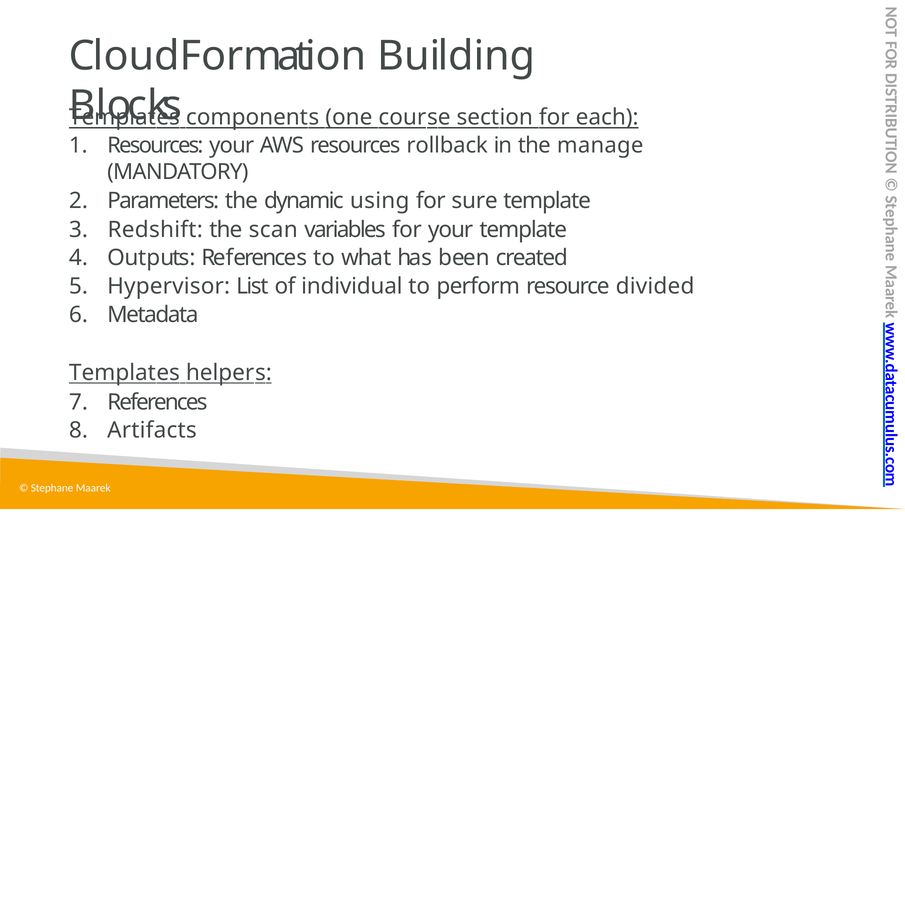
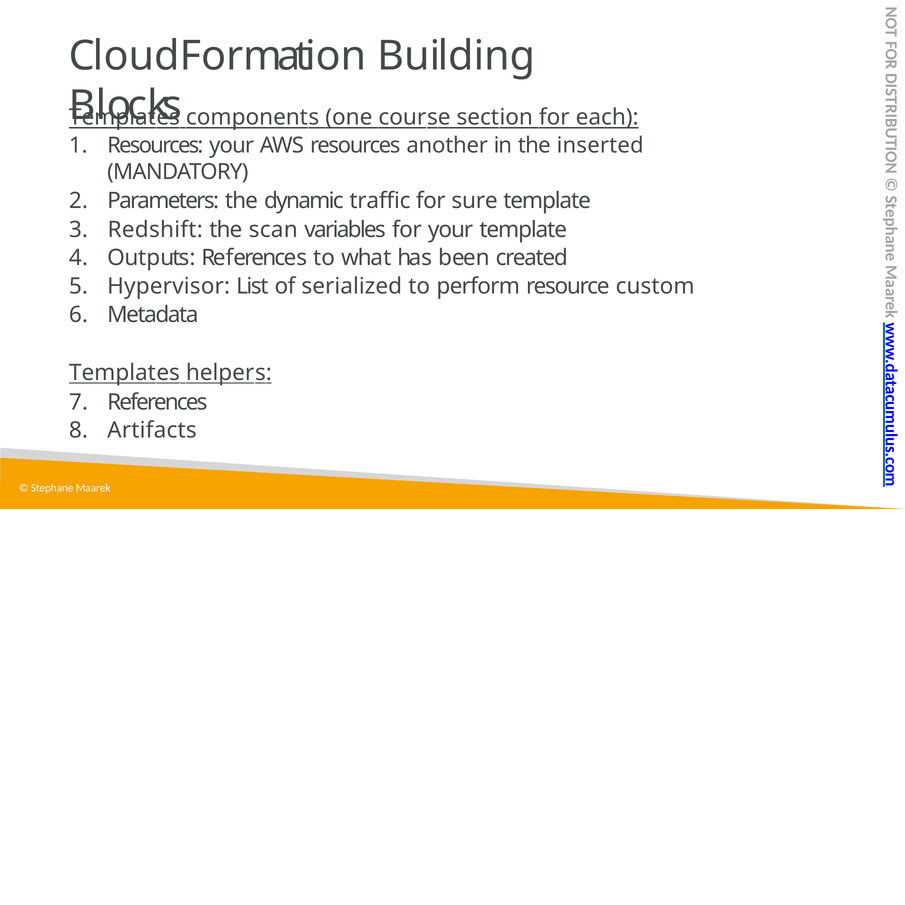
rollback: rollback -> another
manage: manage -> inserted
using: using -> traffic
individual: individual -> serialized
divided: divided -> custom
